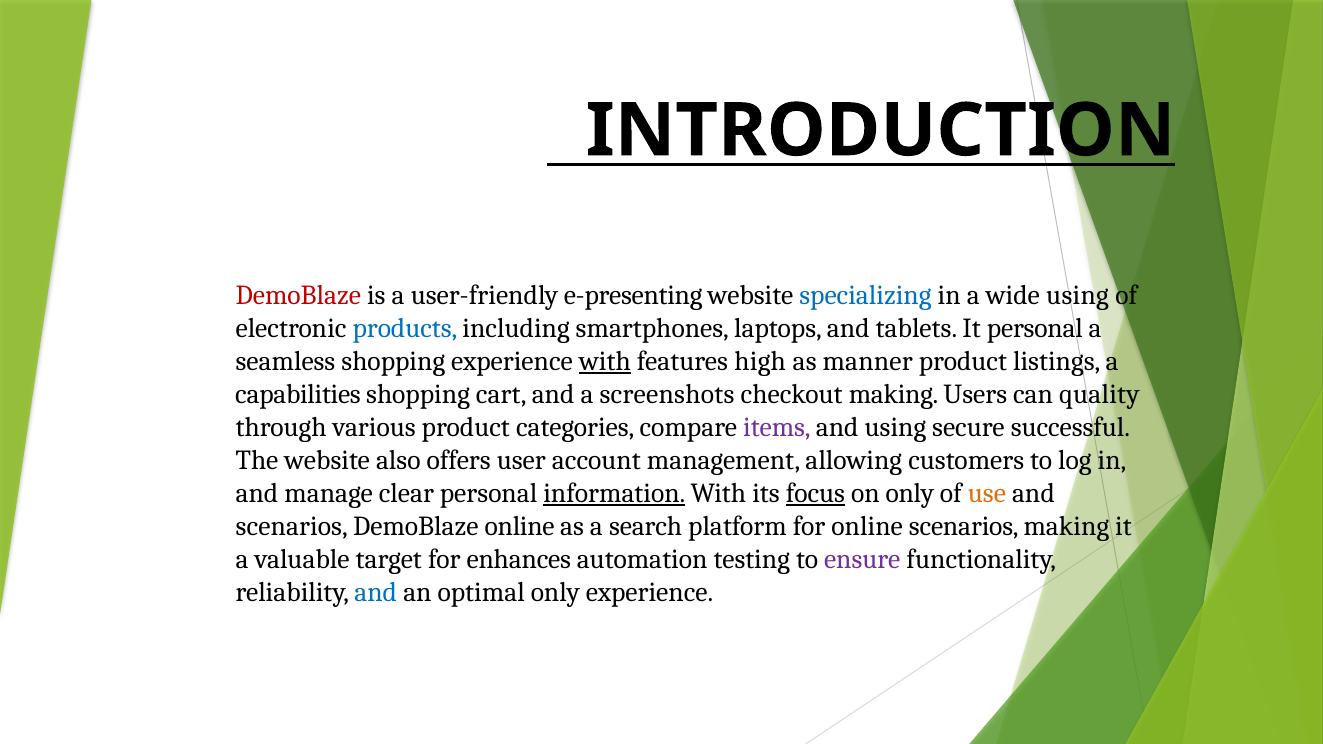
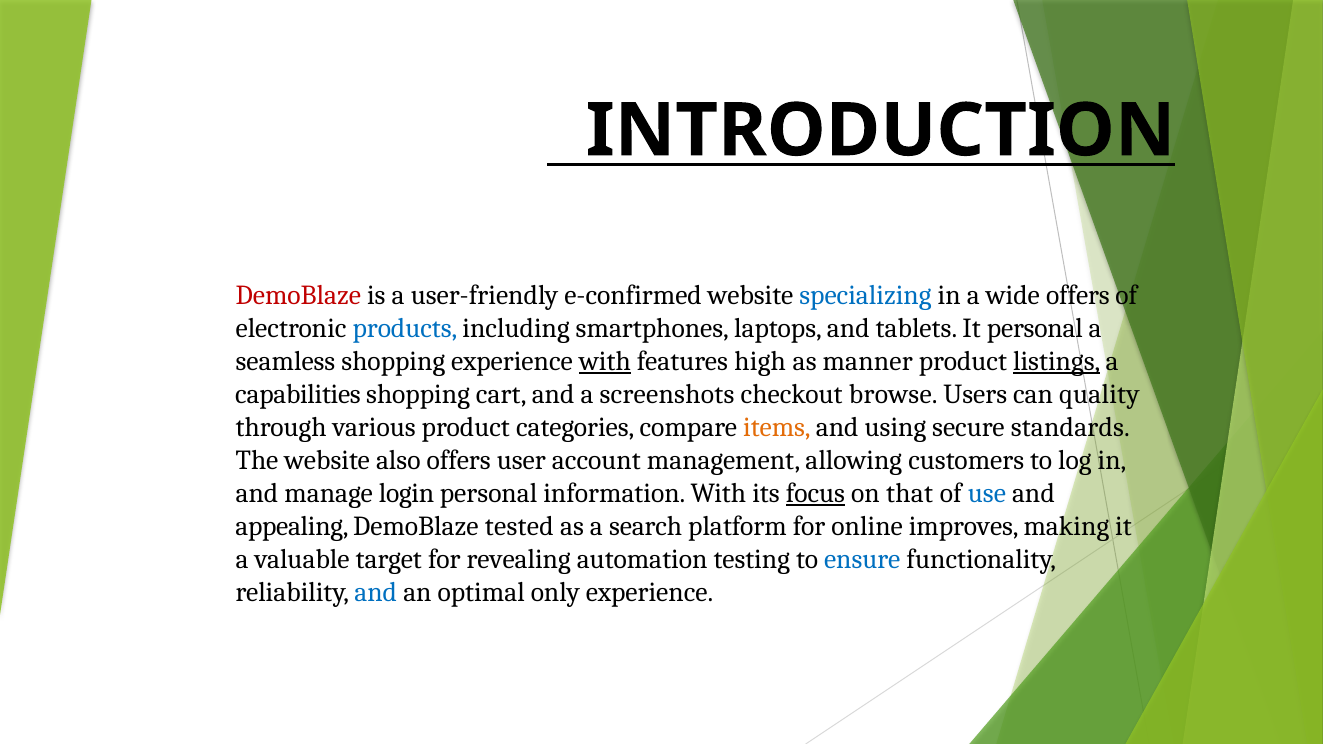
e-presenting: e-presenting -> e-confirmed
wide using: using -> offers
listings underline: none -> present
checkout making: making -> browse
items colour: purple -> orange
successful: successful -> standards
clear: clear -> login
information underline: present -> none
on only: only -> that
use colour: orange -> blue
scenarios at (292, 527): scenarios -> appealing
DemoBlaze online: online -> tested
online scenarios: scenarios -> improves
enhances: enhances -> revealing
ensure colour: purple -> blue
